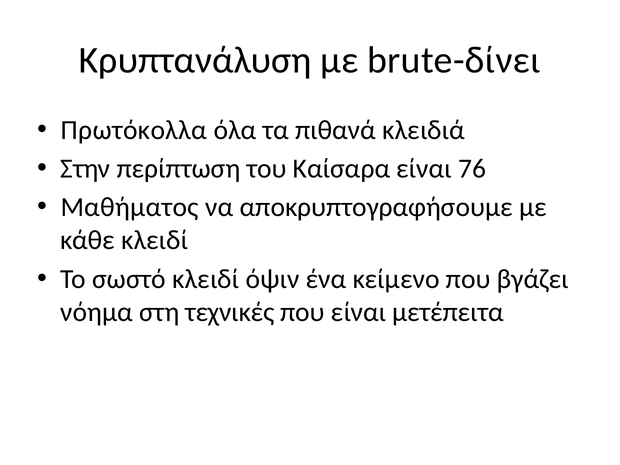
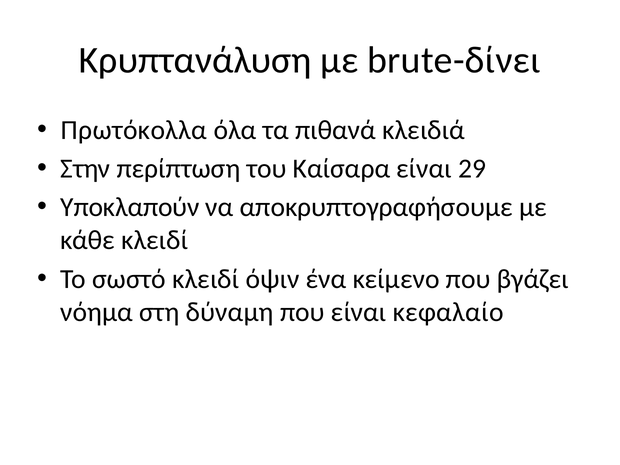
76: 76 -> 29
Μαθήματος: Μαθήματος -> Υποκλαπούν
τεχνικές: τεχνικές -> δύναμη
μετέπειτα: μετέπειτα -> κεφαλαίο
